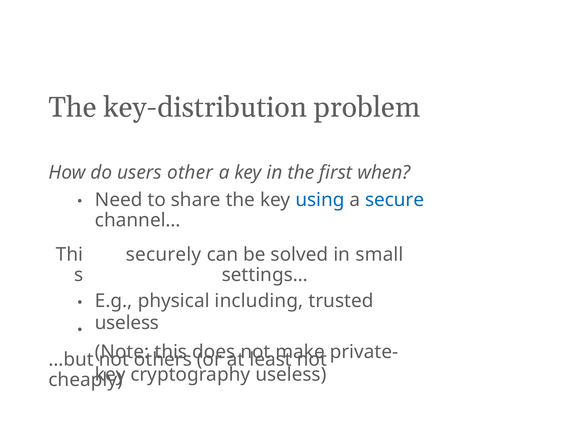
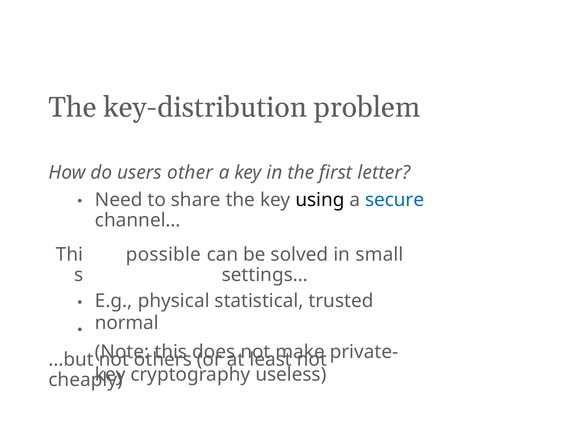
when: when -> letter
using colour: blue -> black
securely: securely -> possible
including: including -> statistical
useless at (127, 323): useless -> normal
